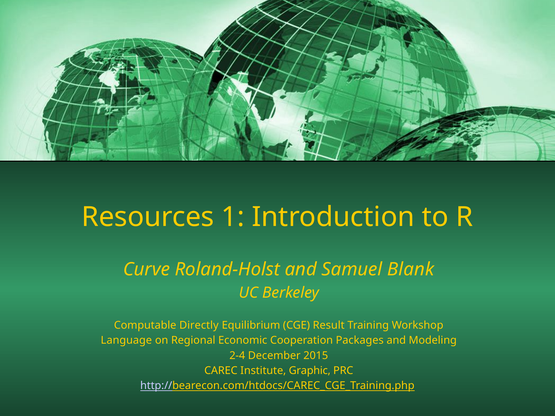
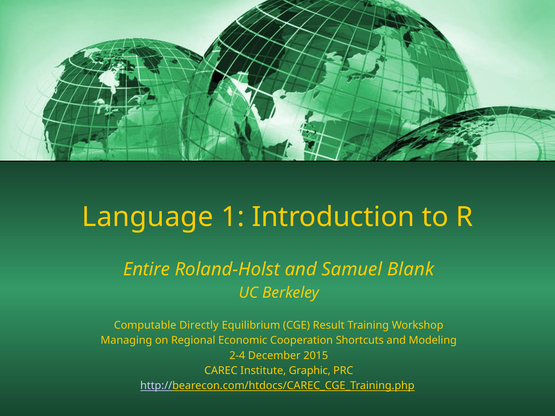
Resources: Resources -> Language
Curve: Curve -> Entire
Language: Language -> Managing
Packages: Packages -> Shortcuts
